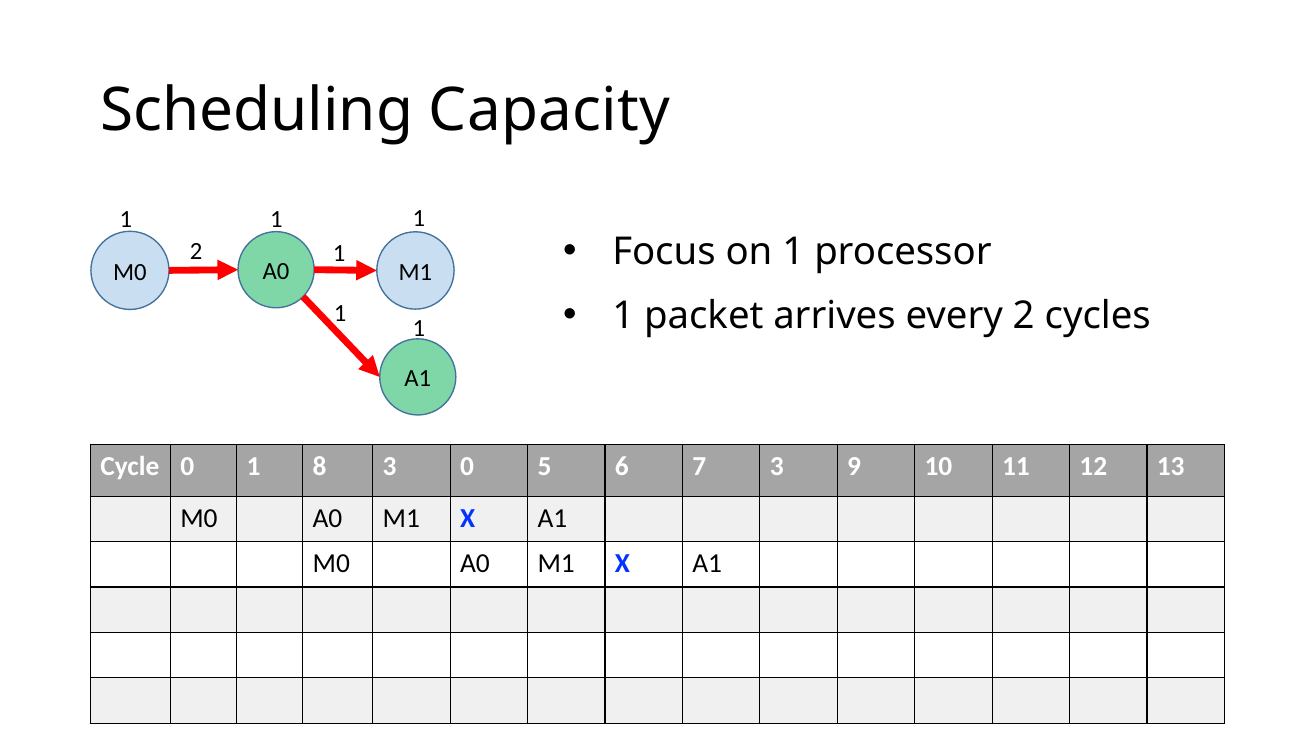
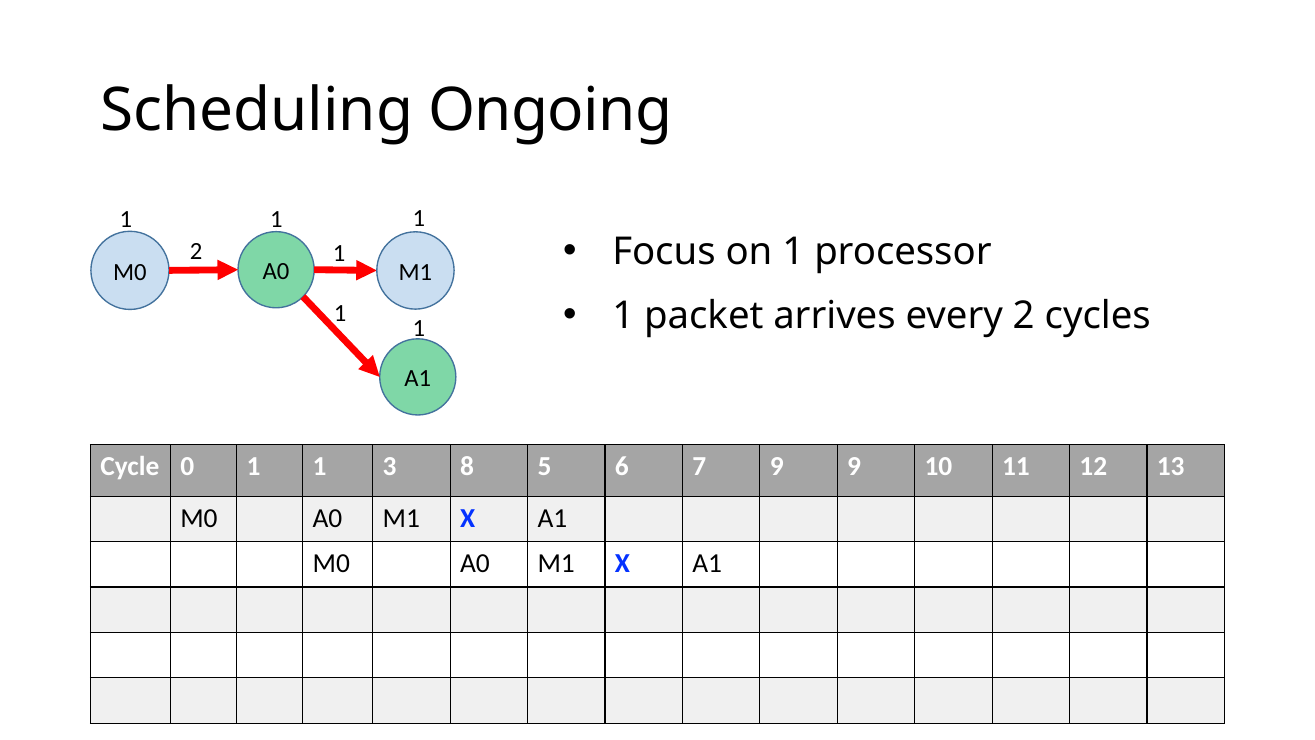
Capacity: Capacity -> Ongoing
0 1 8: 8 -> 1
3 0: 0 -> 8
7 3: 3 -> 9
